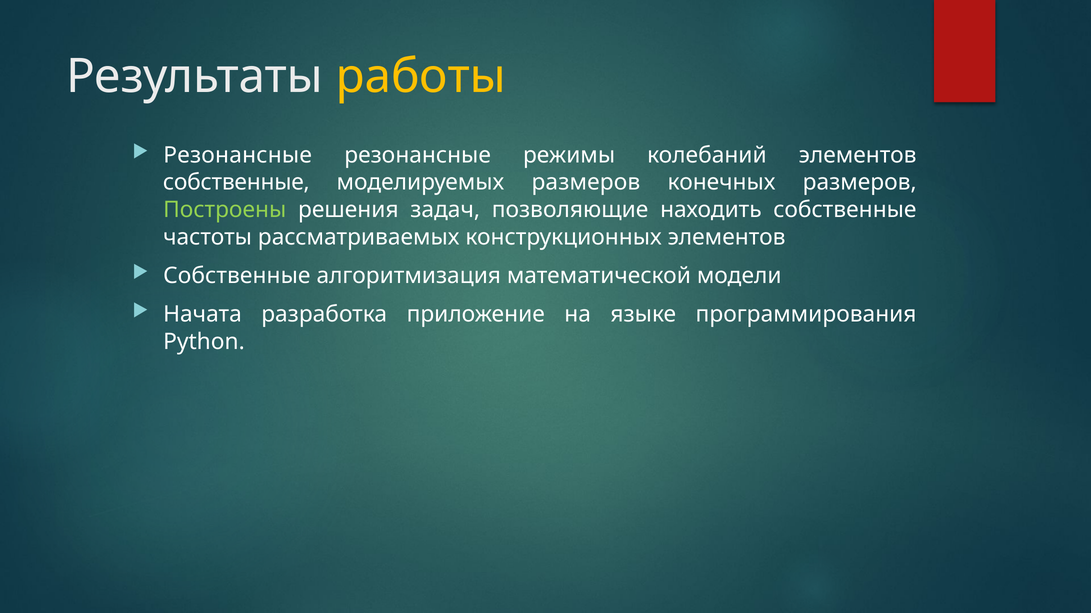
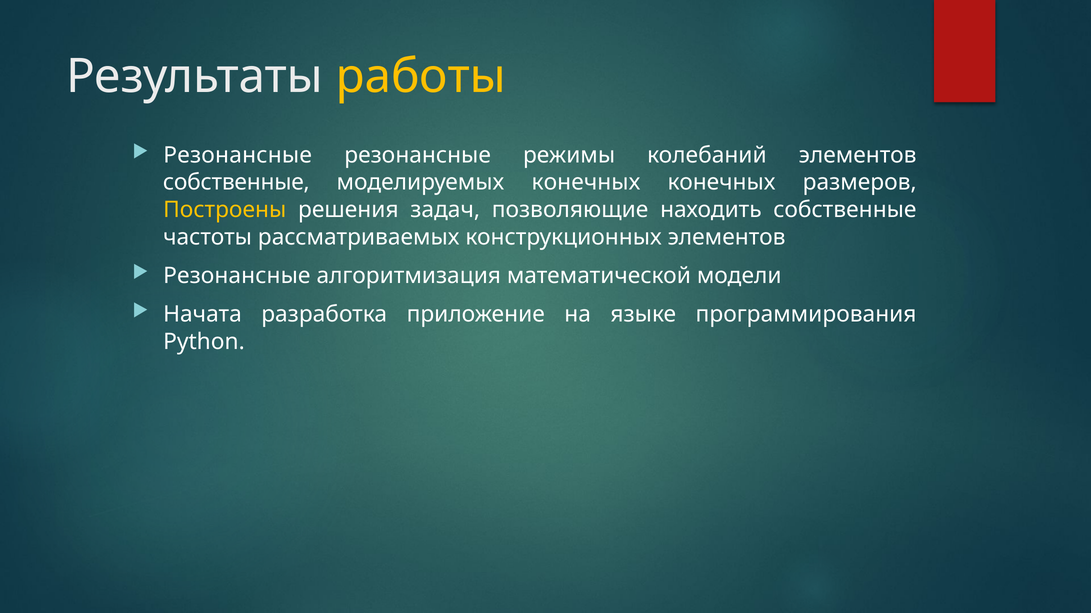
моделируемых размеров: размеров -> конечных
Построены colour: light green -> yellow
Собственные at (237, 276): Собственные -> Резонансные
